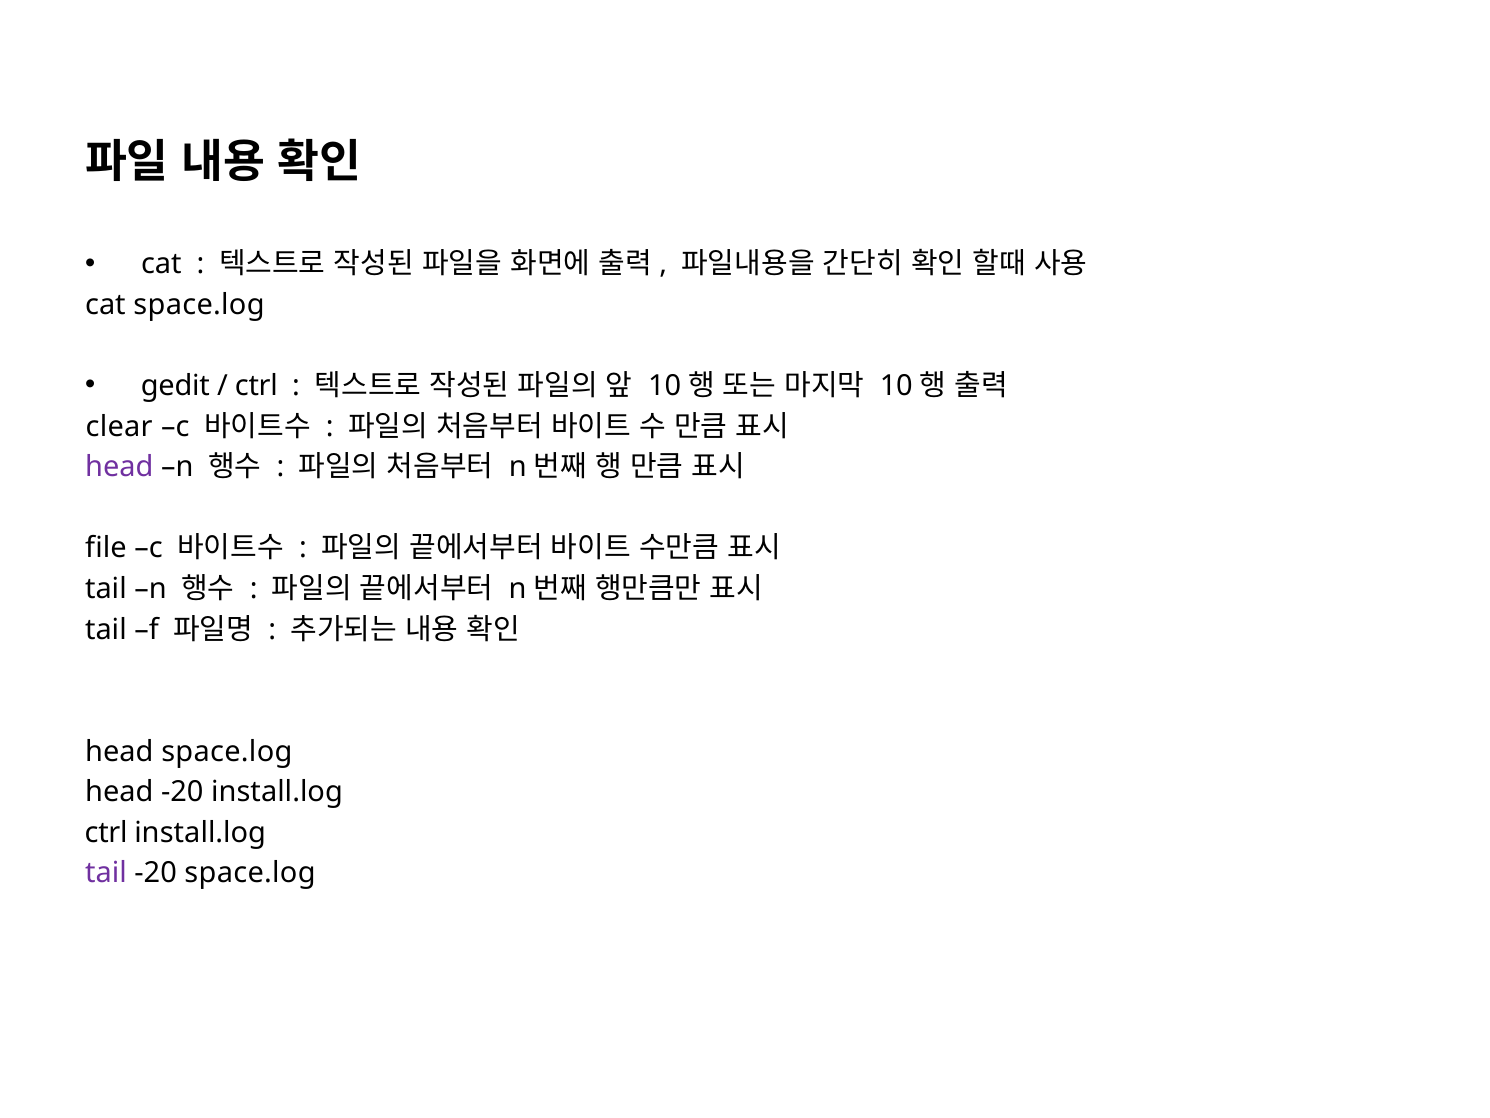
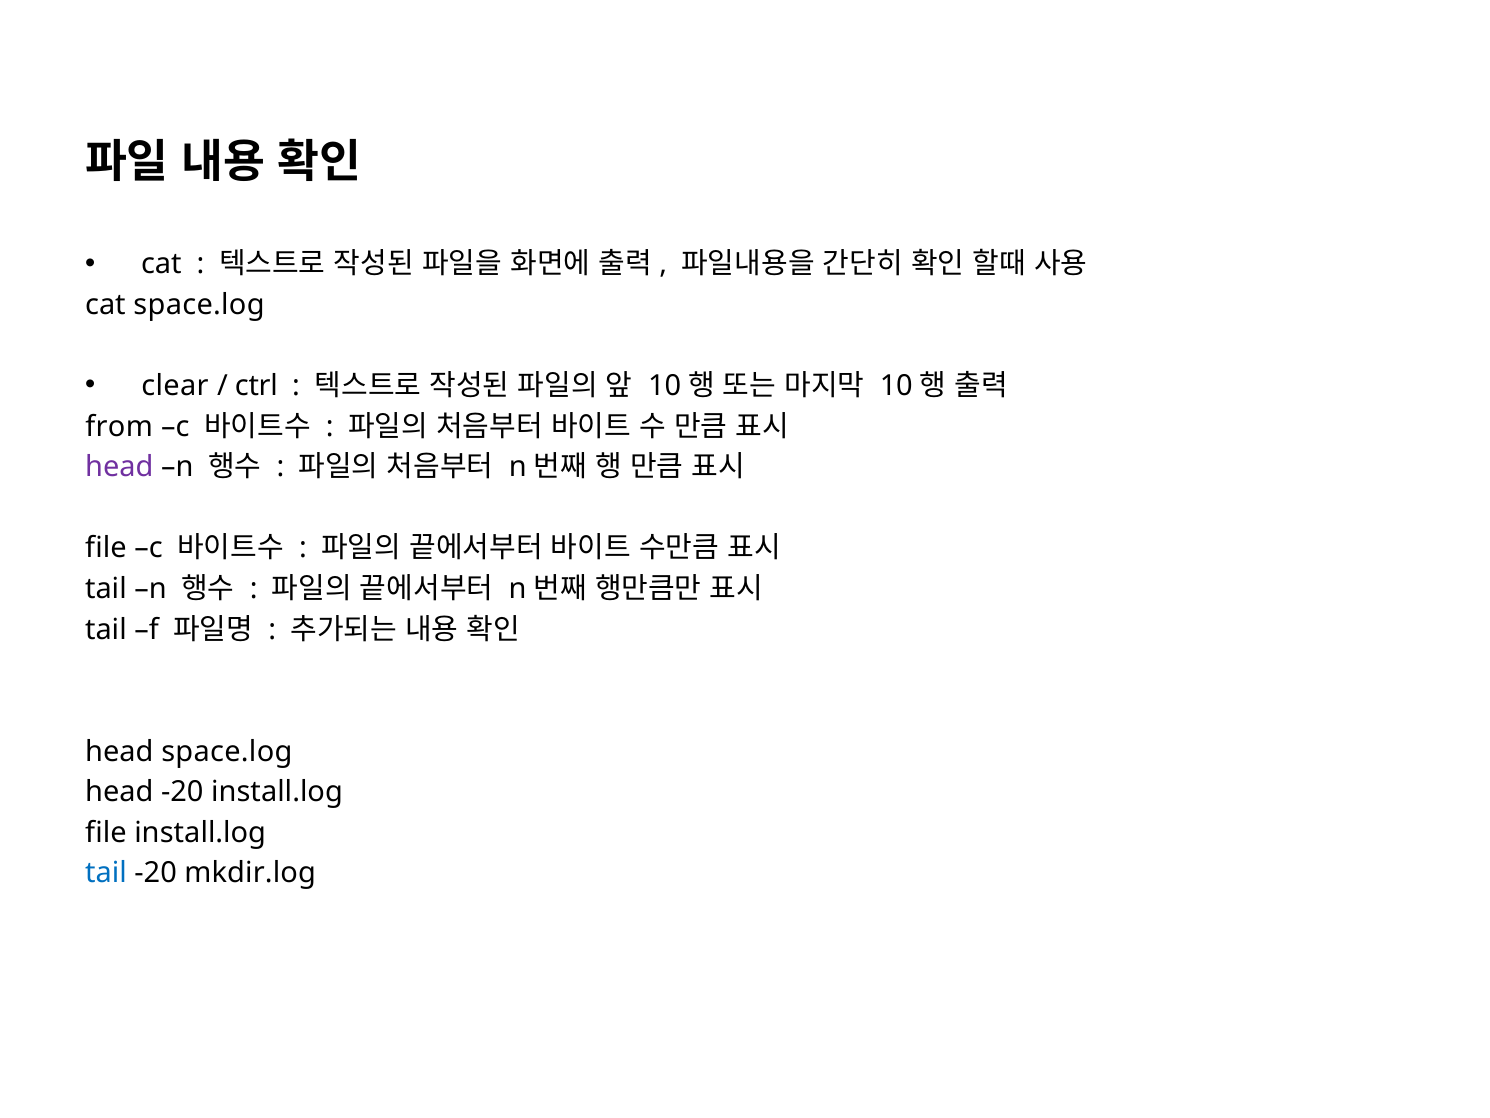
gedit: gedit -> clear
clear: clear -> from
ctrl at (106, 832): ctrl -> file
tail at (106, 873) colour: purple -> blue
-20 space.log: space.log -> mkdir.log
